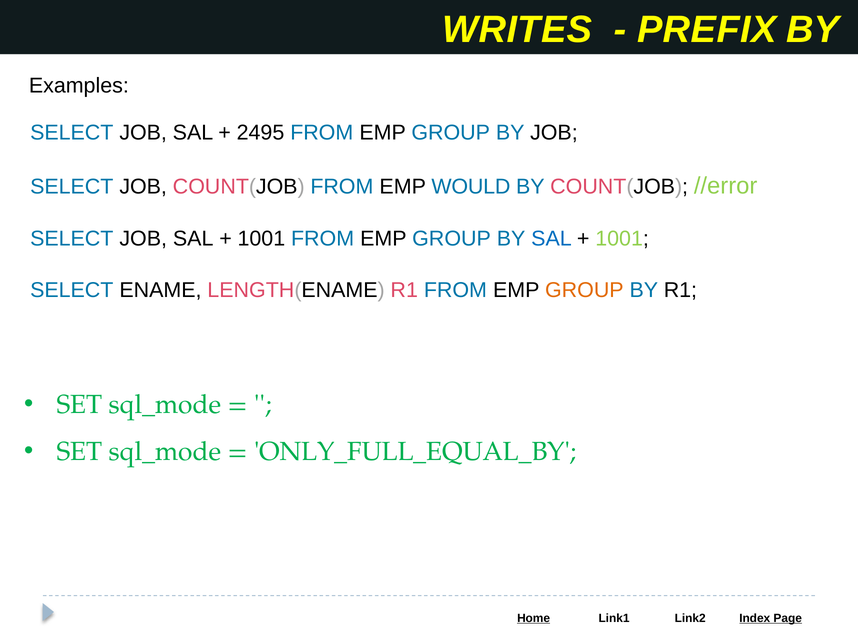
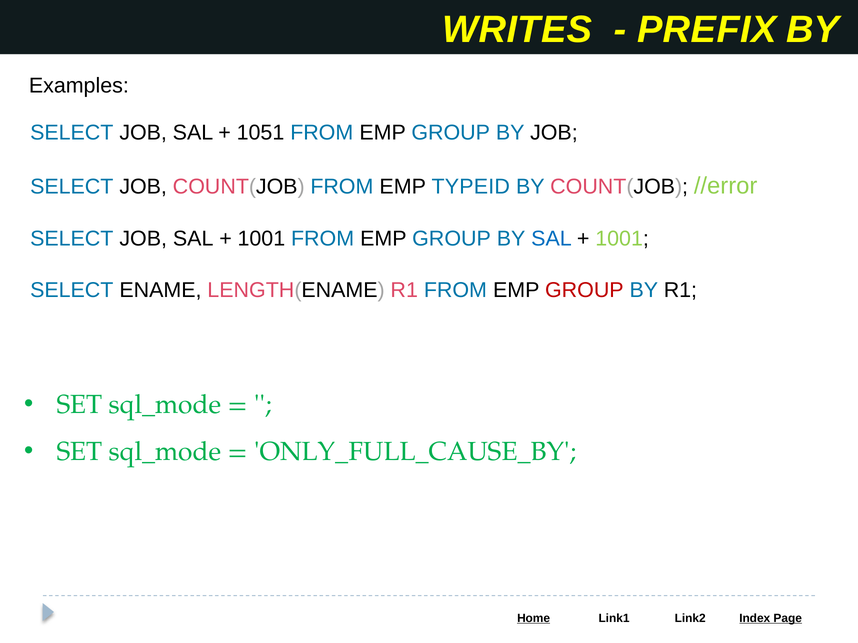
2495: 2495 -> 1051
WOULD: WOULD -> TYPEID
GROUP at (584, 290) colour: orange -> red
ONLY_FULL_EQUAL_BY: ONLY_FULL_EQUAL_BY -> ONLY_FULL_CAUSE_BY
